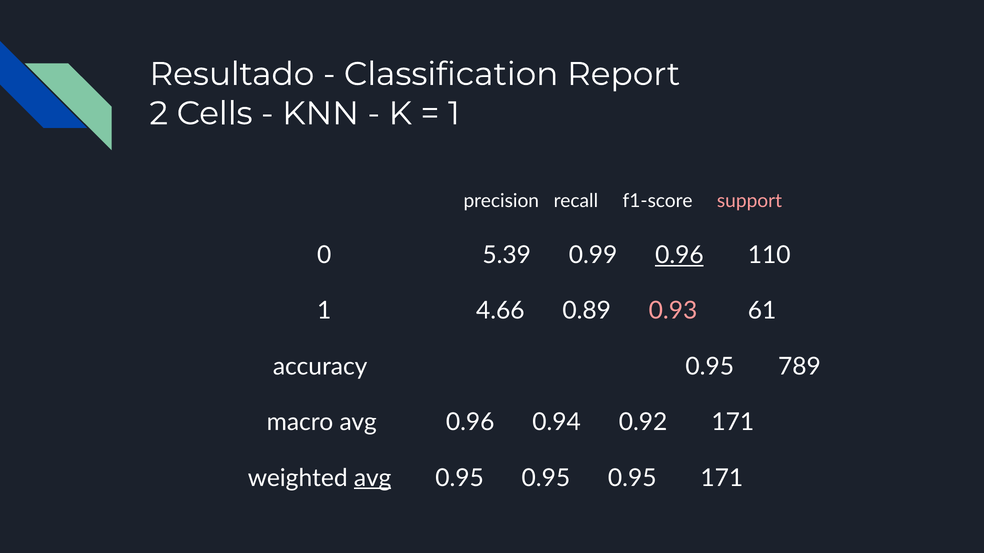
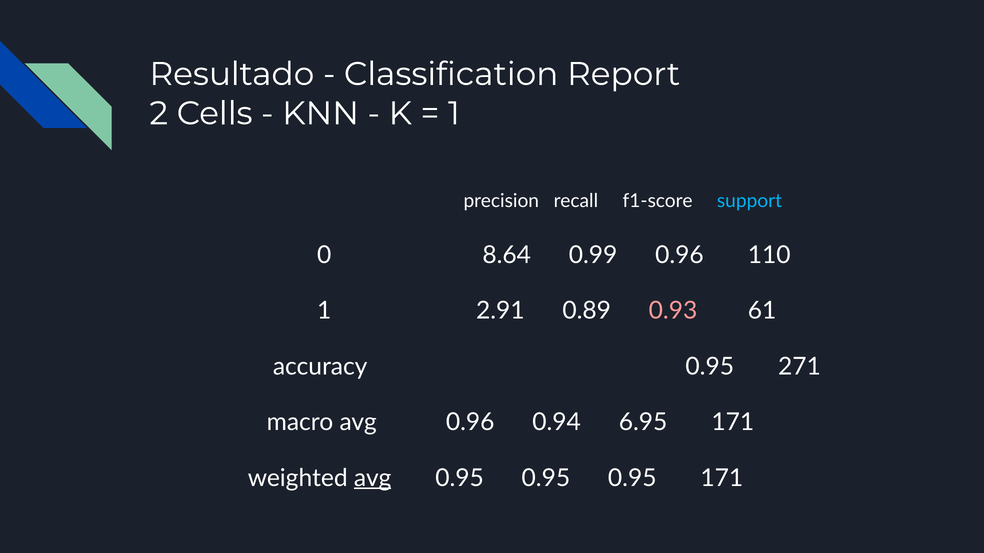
support colour: pink -> light blue
5.39: 5.39 -> 8.64
0.96 at (679, 255) underline: present -> none
4.66: 4.66 -> 2.91
789: 789 -> 271
0.92: 0.92 -> 6.95
